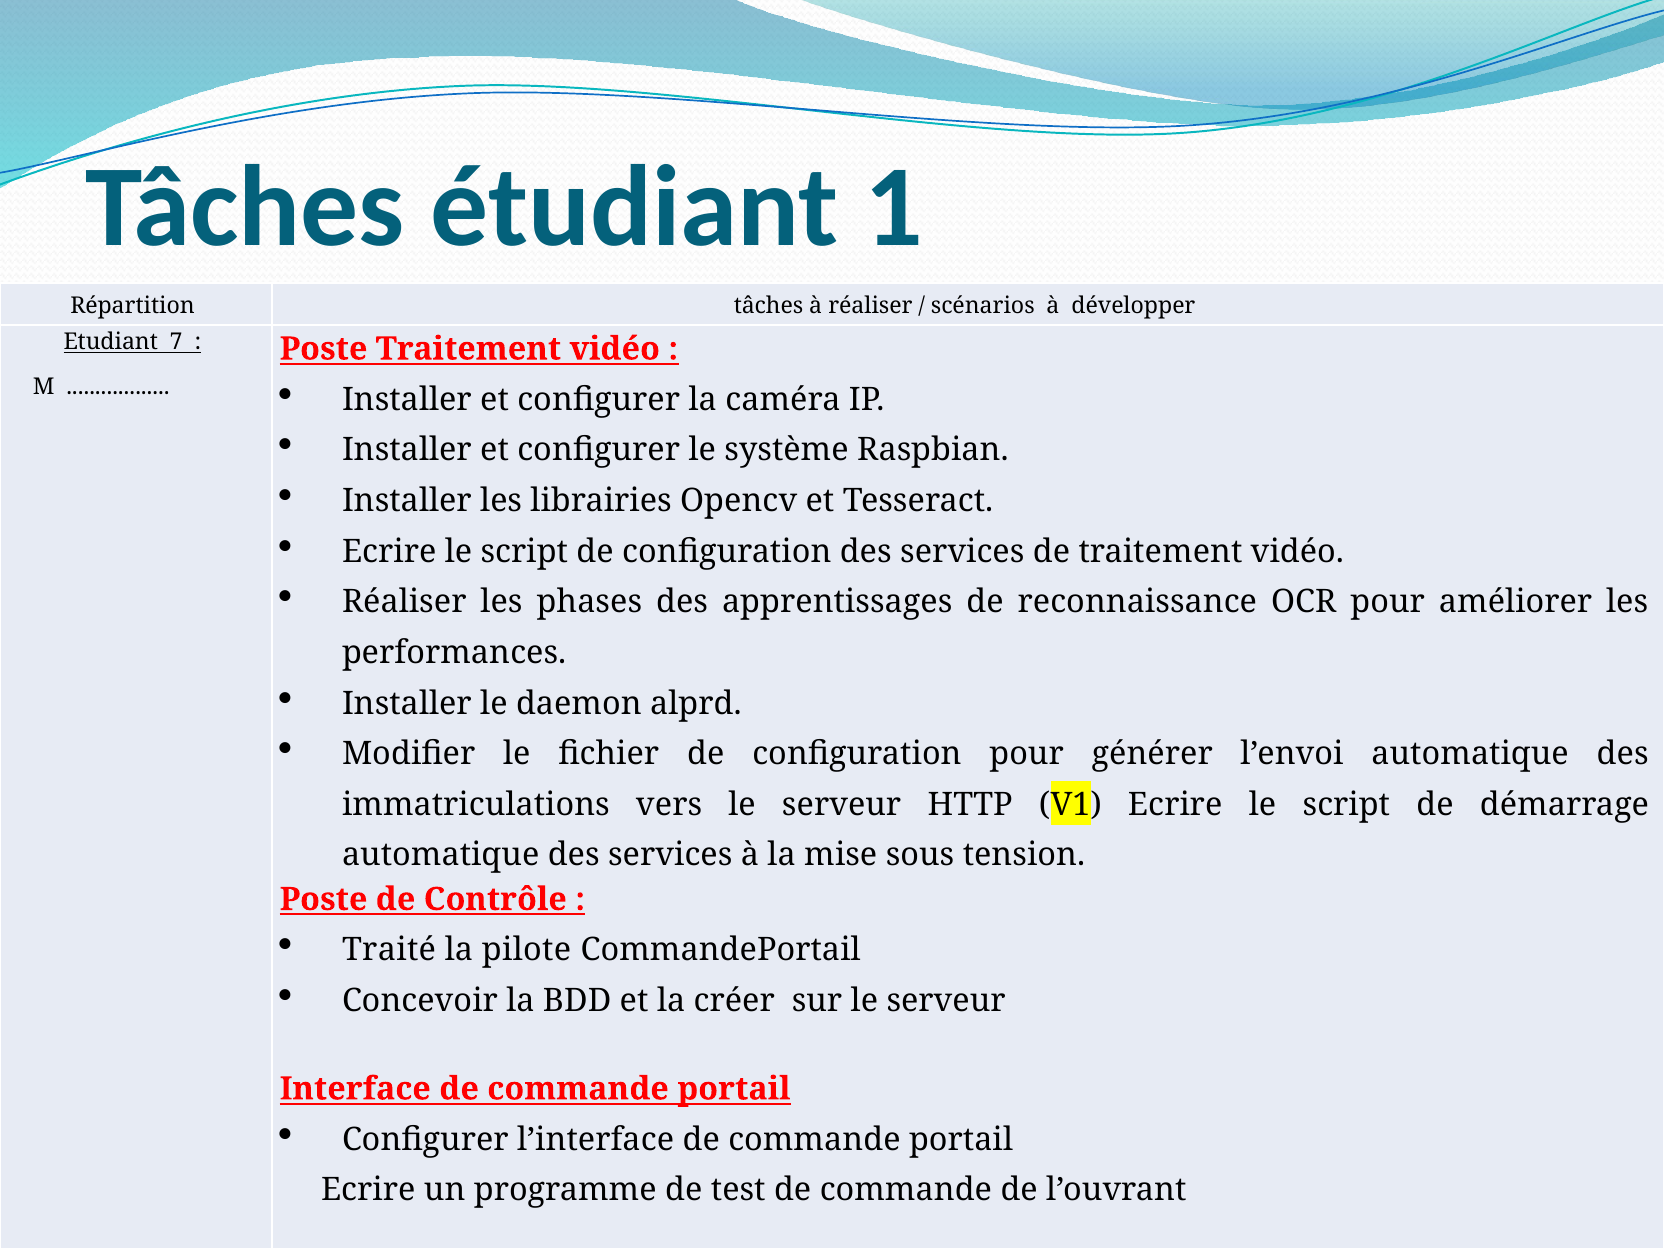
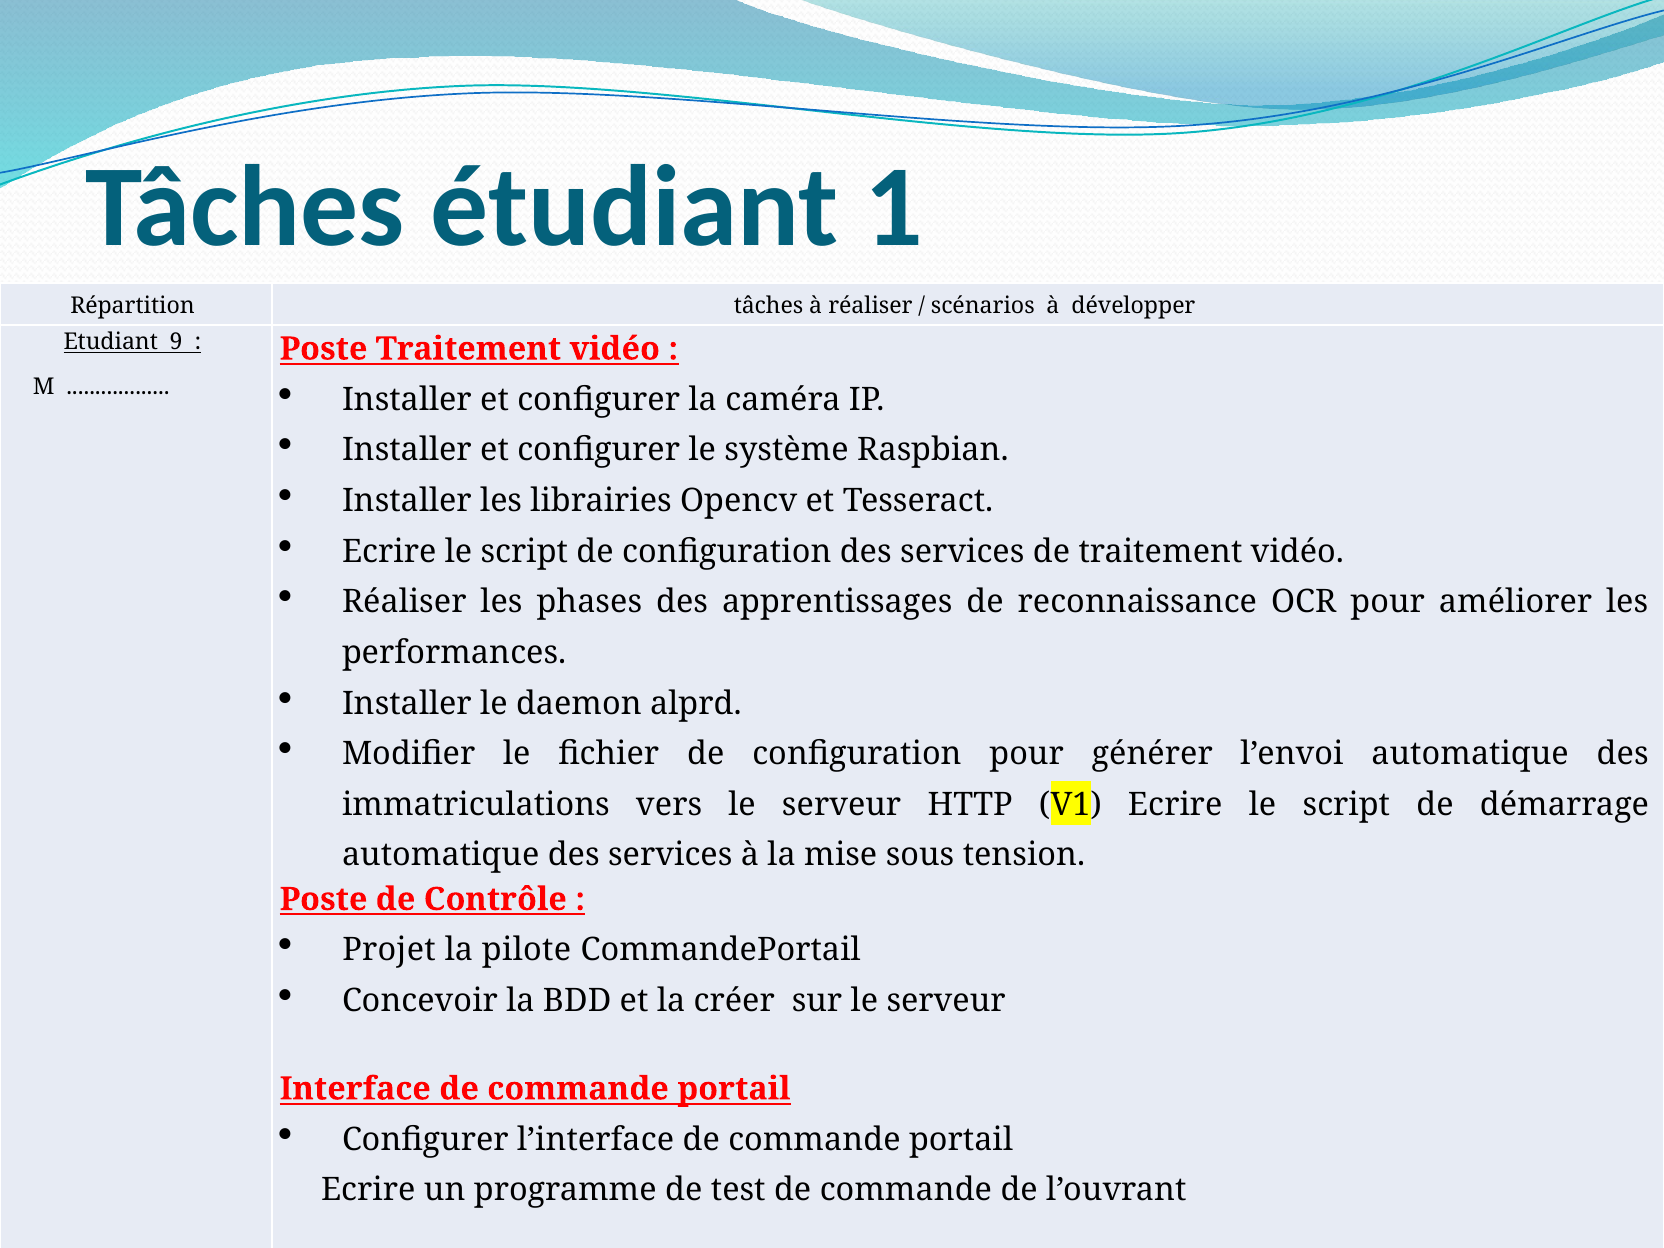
7: 7 -> 9
Traité: Traité -> Projet
